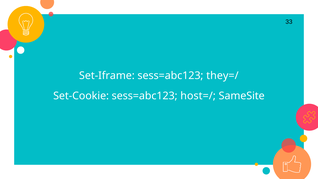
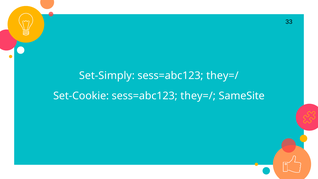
Set-Iframe: Set-Iframe -> Set-Simply
Set-Cookie sess=abc123 host=/: host=/ -> they=/
